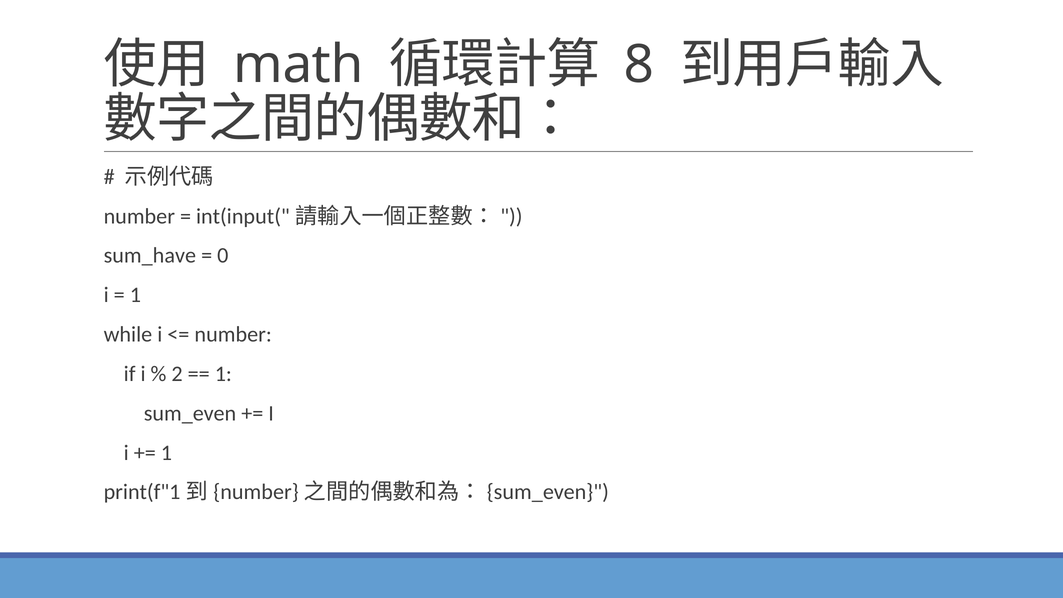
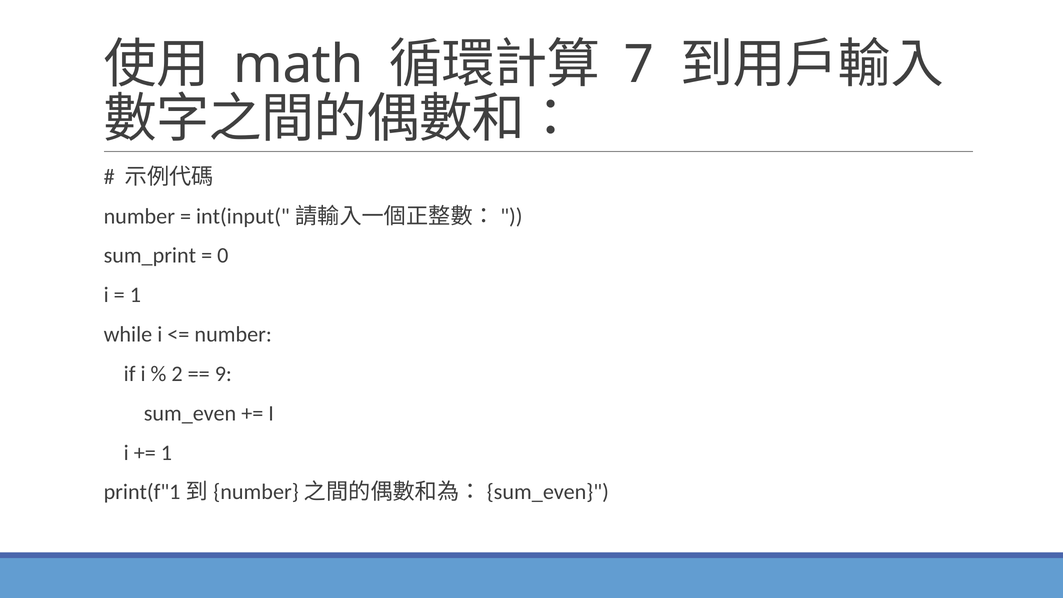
8: 8 -> 7
sum_have: sum_have -> sum_print
1 at (223, 374): 1 -> 9
